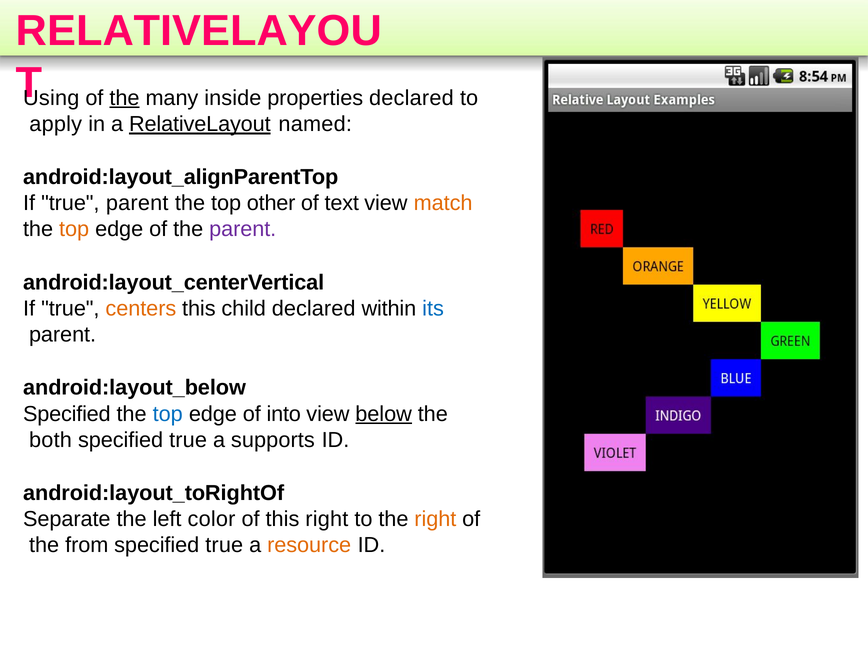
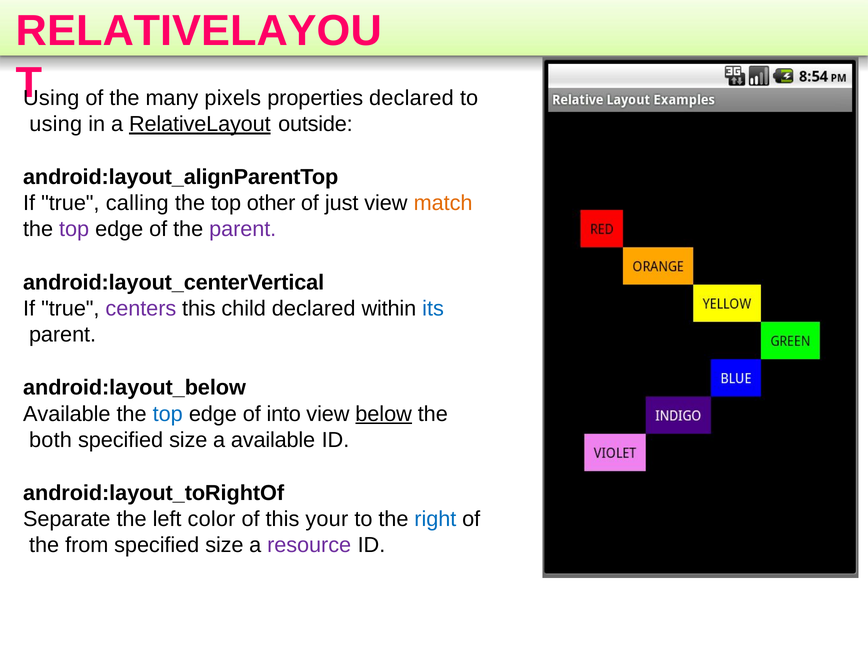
the at (124, 98) underline: present -> none
inside: inside -> pixels
apply at (56, 124): apply -> using
named: named -> outside
true parent: parent -> calling
text: text -> just
top at (74, 229) colour: orange -> purple
centers colour: orange -> purple
Specified at (67, 414): Specified -> Available
true at (188, 440): true -> size
a supports: supports -> available
this right: right -> your
right at (435, 519) colour: orange -> blue
true at (224, 545): true -> size
resource colour: orange -> purple
